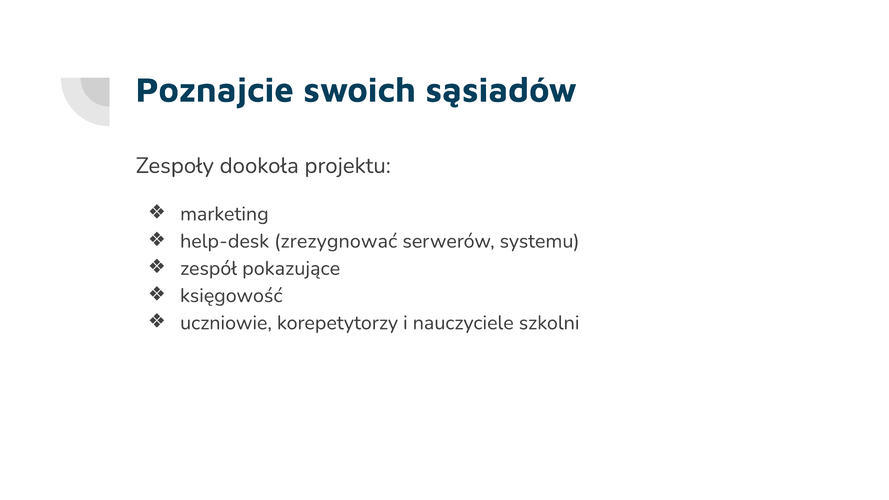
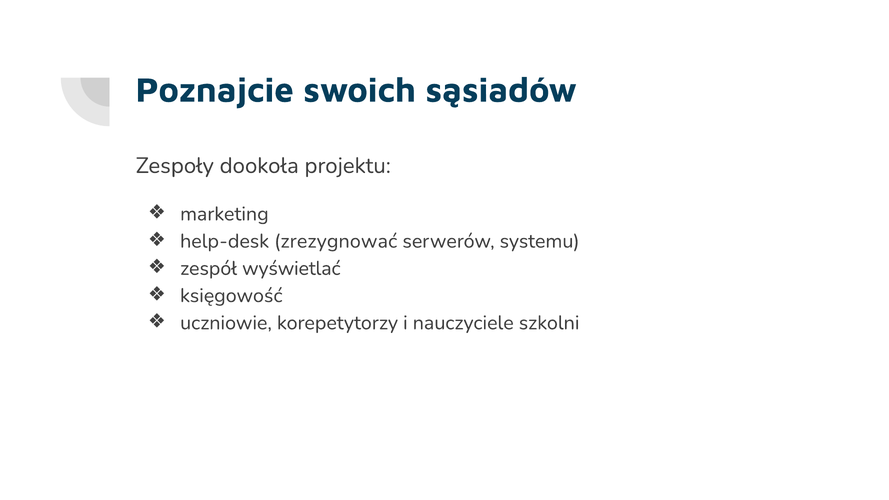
pokazujące: pokazujące -> wyświetlać
